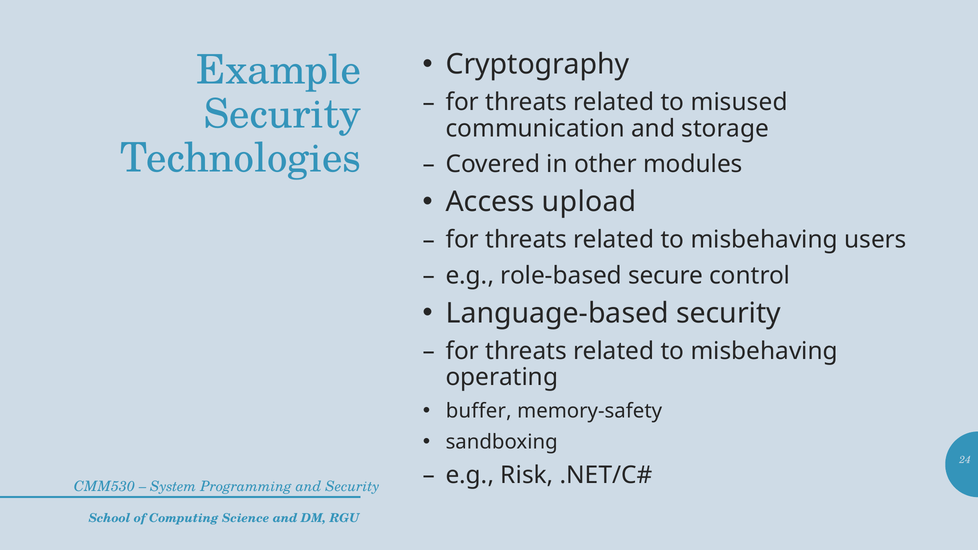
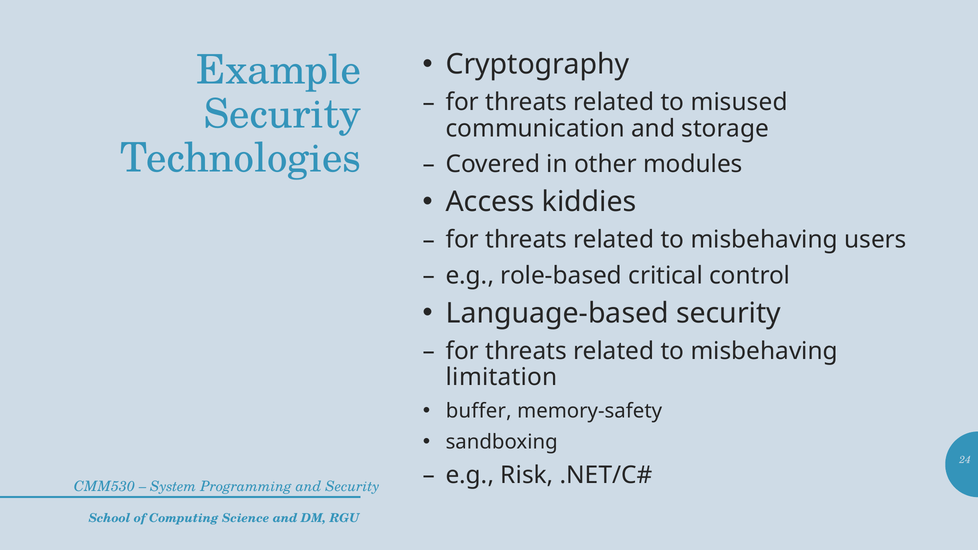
upload: upload -> kiddies
secure: secure -> critical
operating: operating -> limitation
